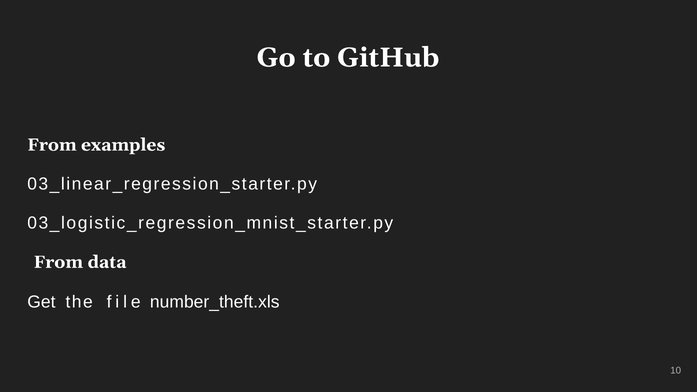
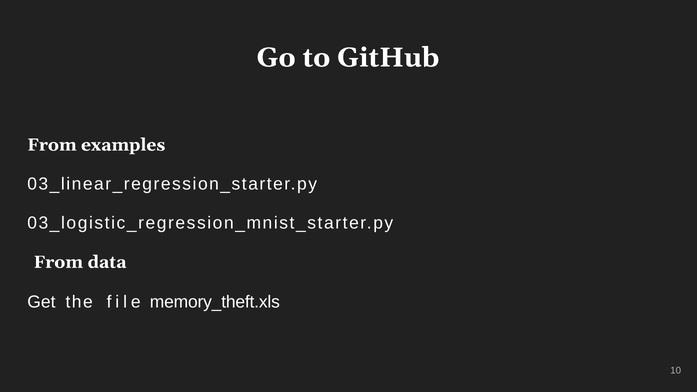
number_theft.xls: number_theft.xls -> memory_theft.xls
